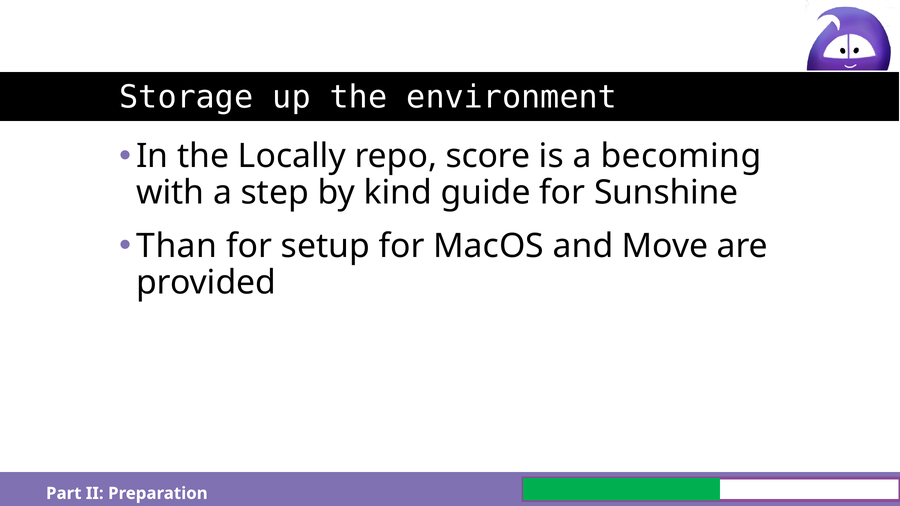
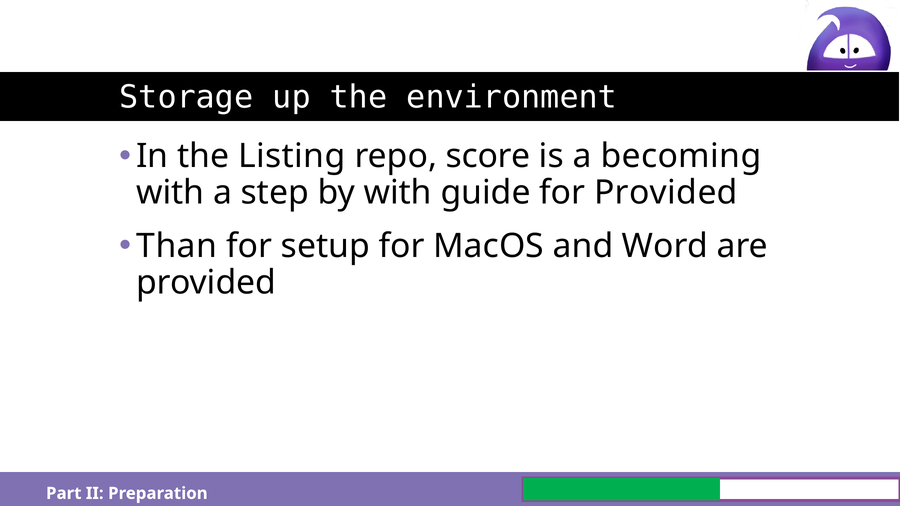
Locally: Locally -> Listing
by kind: kind -> with
for Sunshine: Sunshine -> Provided
Move: Move -> Word
